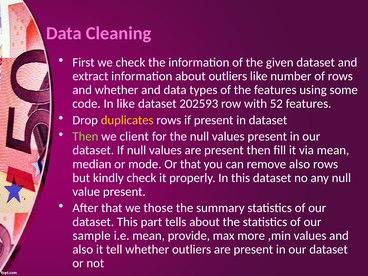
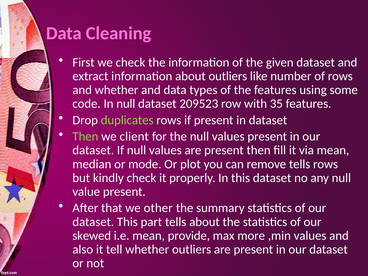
In like: like -> null
202593: 202593 -> 209523
52: 52 -> 35
duplicates colour: yellow -> light green
Or that: that -> plot
remove also: also -> tells
those: those -> other
sample: sample -> skewed
